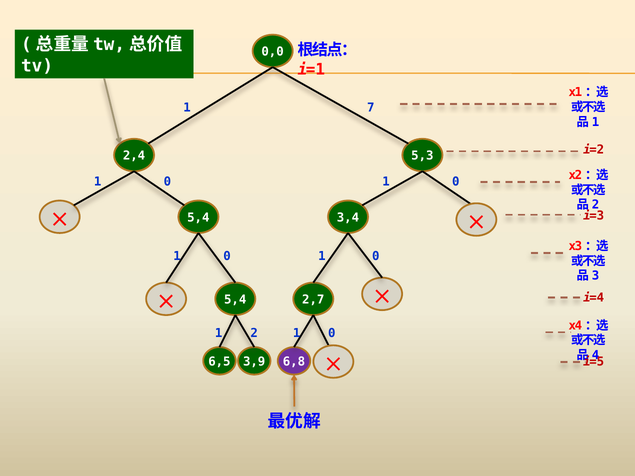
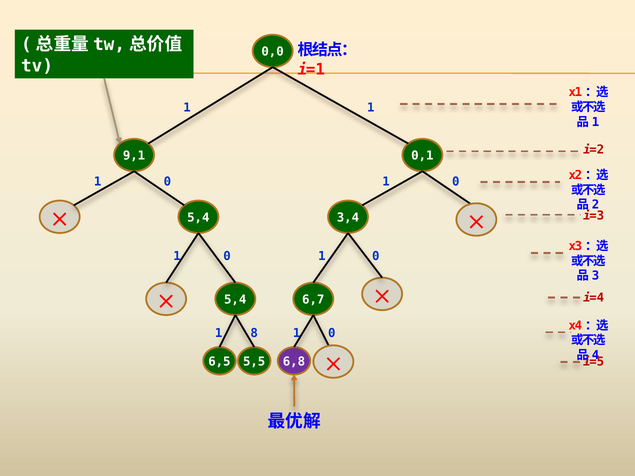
7 at (371, 107): 7 -> 1
2,4: 2,4 -> 9,1
5,3: 5,3 -> 0,1
2,7: 2,7 -> 6,7
2: 2 -> 8
3,9: 3,9 -> 5,5
